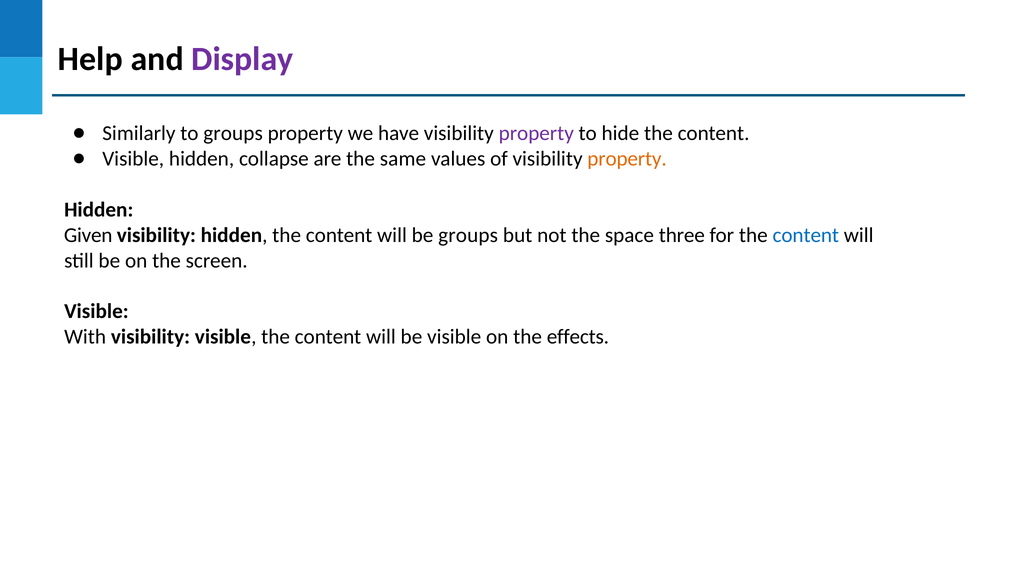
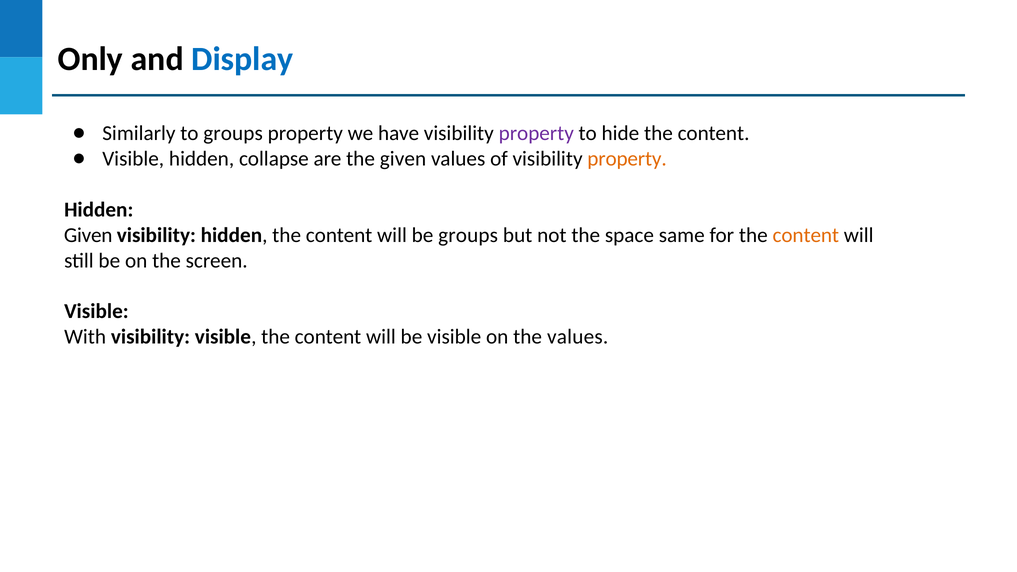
Help: Help -> Only
Display colour: purple -> blue
the same: same -> given
three: three -> same
content at (806, 235) colour: blue -> orange
the effects: effects -> values
